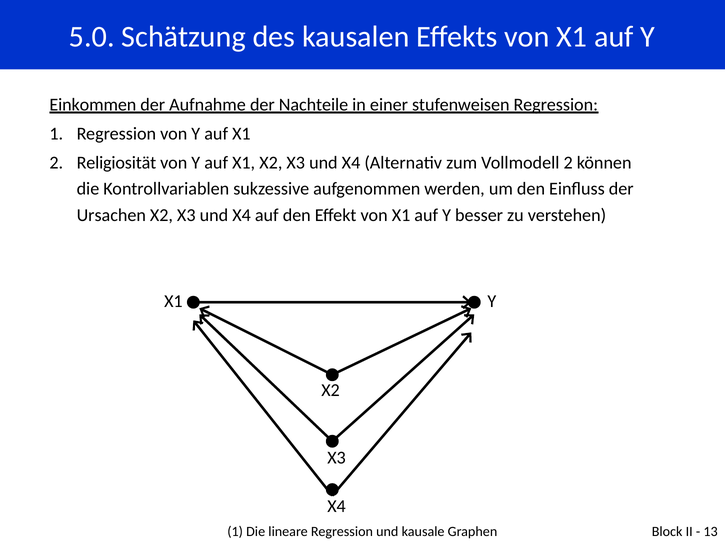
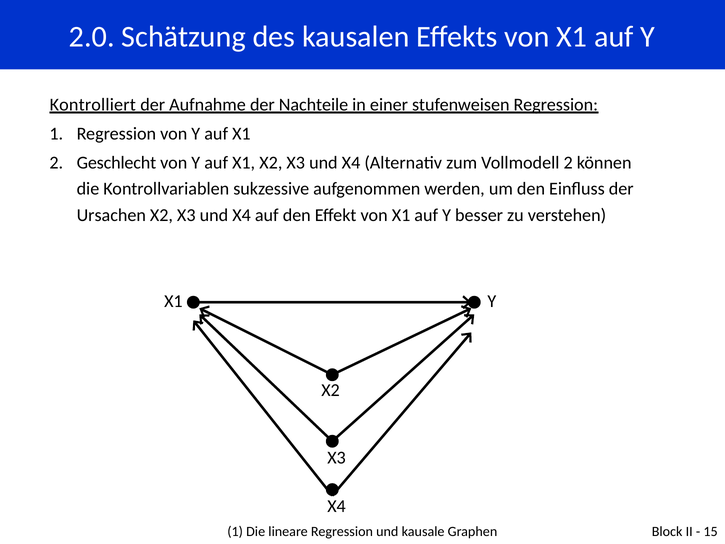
5.0: 5.0 -> 2.0
Einkommen: Einkommen -> Kontrolliert
Religiosität: Religiosität -> Geschlecht
13: 13 -> 15
